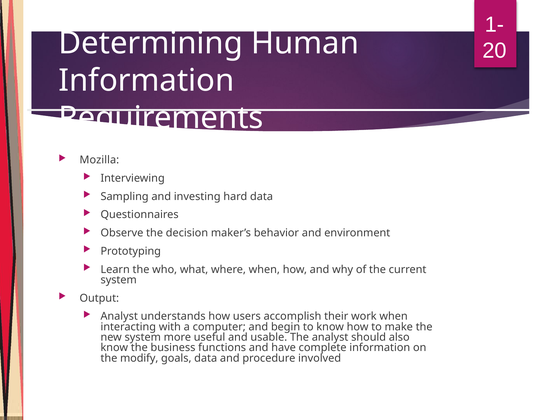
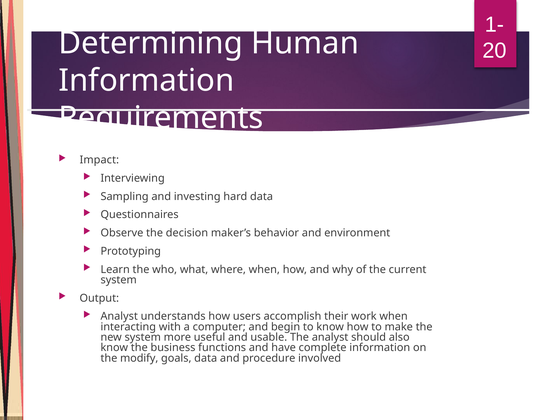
Mozilla: Mozilla -> Impact
